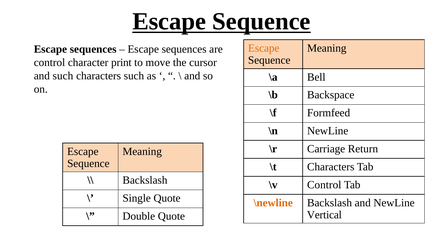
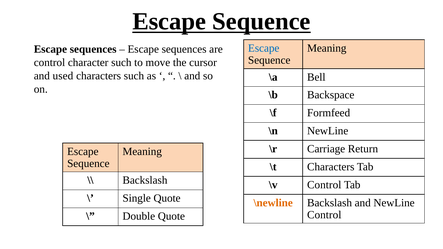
Escape at (264, 48) colour: orange -> blue
character print: print -> such
and such: such -> used
Vertical at (324, 215): Vertical -> Control
